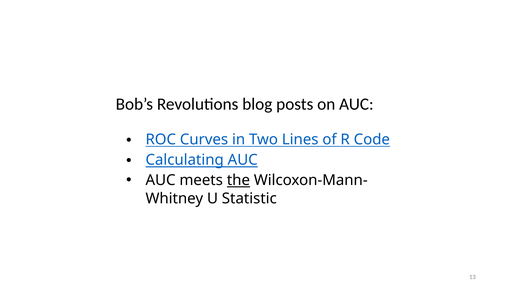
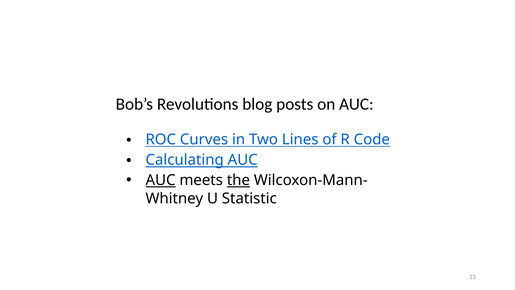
AUC at (161, 180) underline: none -> present
